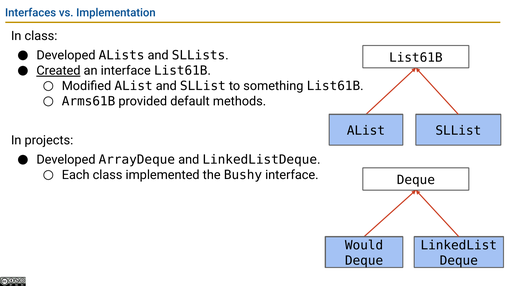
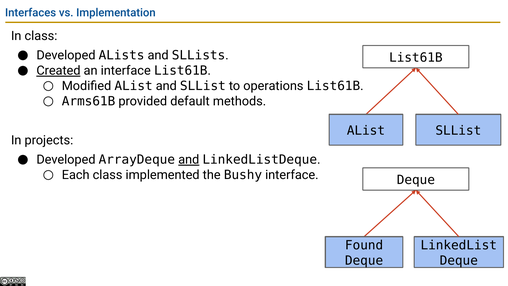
something: something -> operations
and at (189, 160) underline: none -> present
Would: Would -> Found
